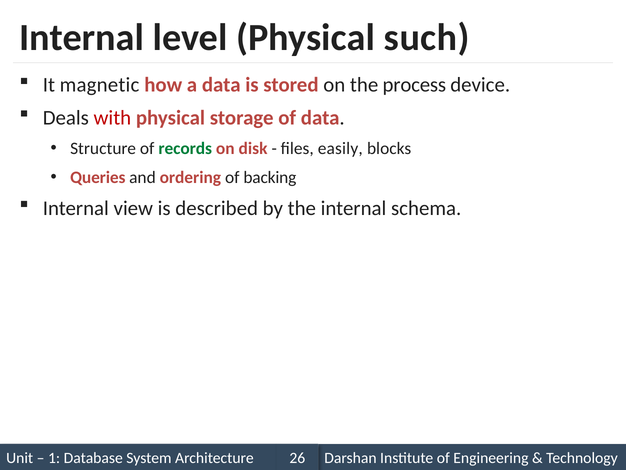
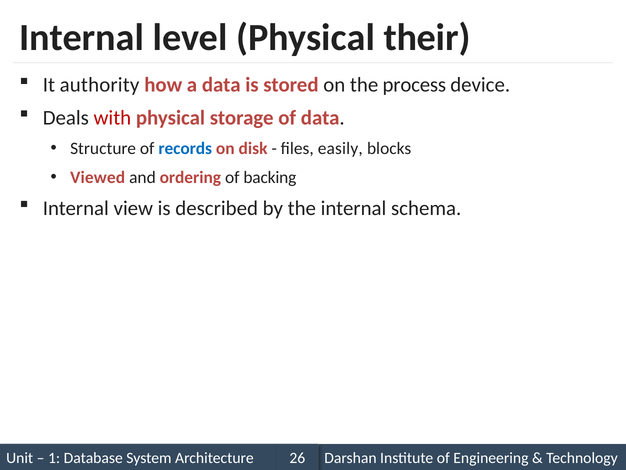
such: such -> their
magnetic: magnetic -> authority
records colour: green -> blue
Queries: Queries -> Viewed
